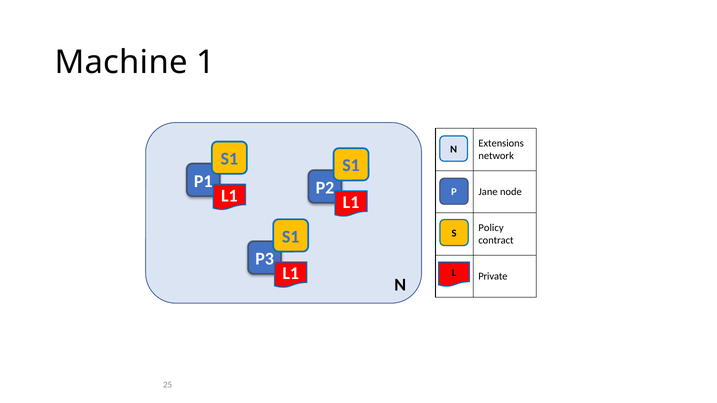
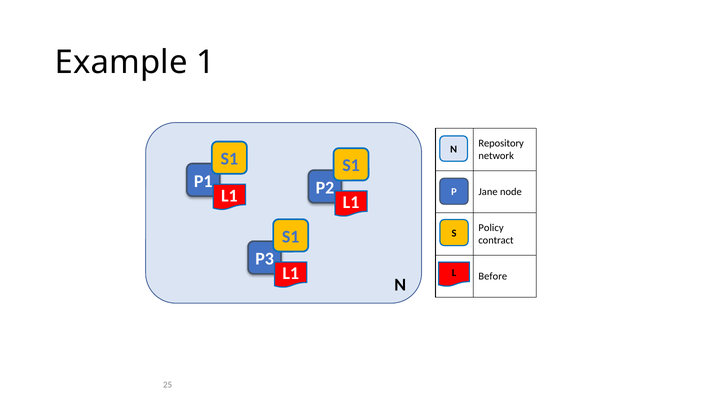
Machine: Machine -> Example
Extensions: Extensions -> Repository
Private: Private -> Before
